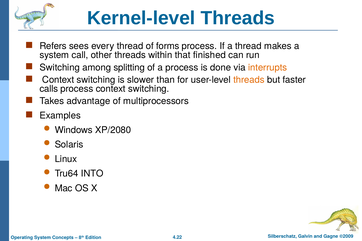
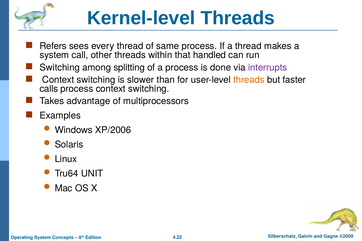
forms: forms -> same
finished: finished -> handled
interrupts colour: orange -> purple
XP/2080: XP/2080 -> XP/2006
INTO: INTO -> UNIT
